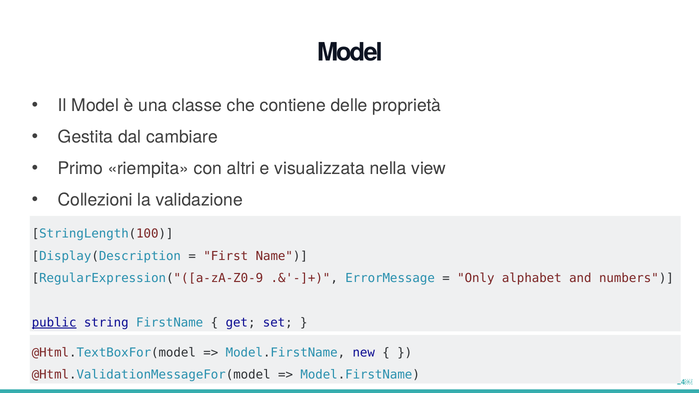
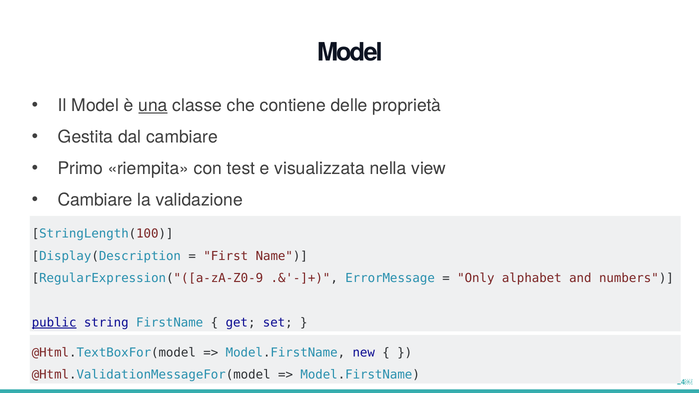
una underline: none -> present
altri: altri -> test
Collezioni at (95, 200): Collezioni -> Cambiare
